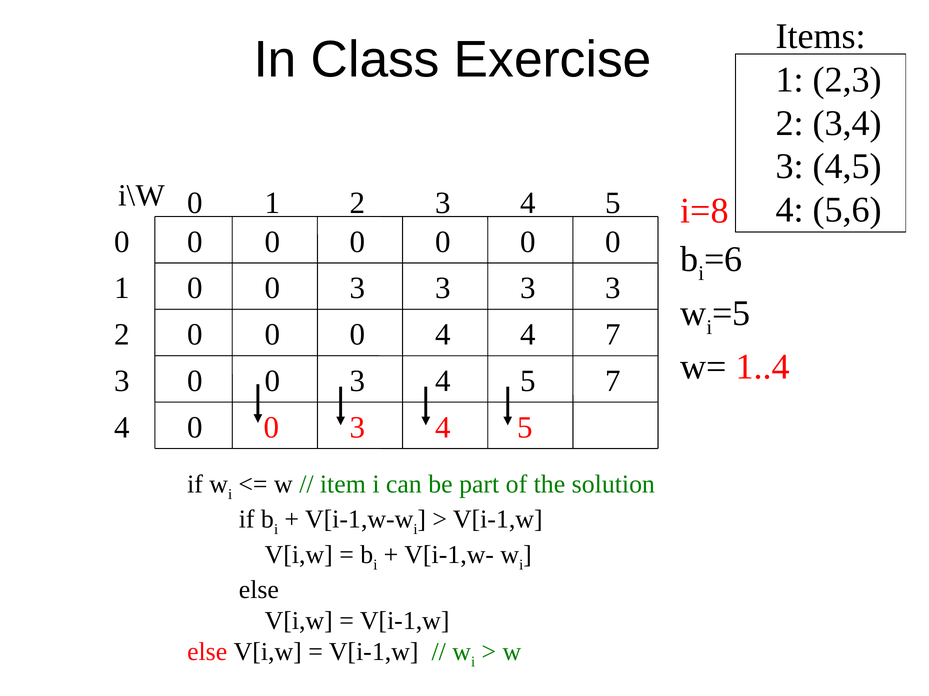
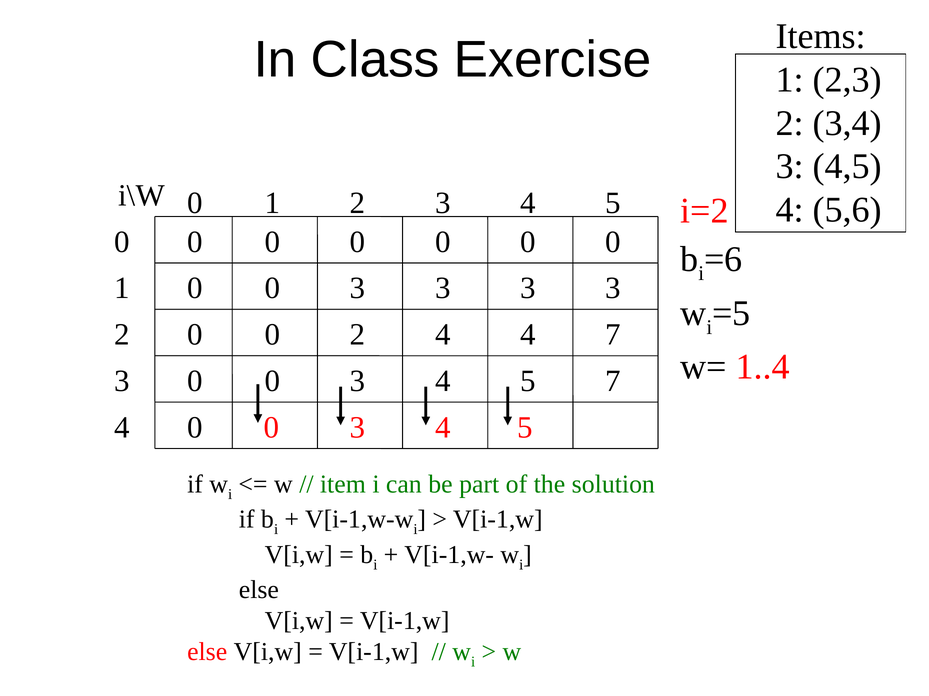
i=8: i=8 -> i=2
0 at (358, 335): 0 -> 2
